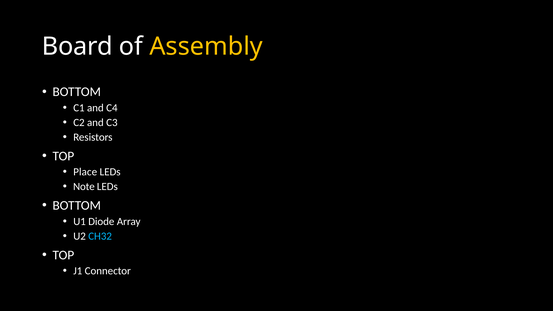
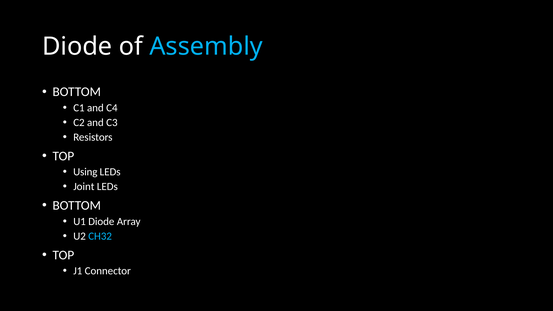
Board at (77, 46): Board -> Diode
Assembly colour: yellow -> light blue
Place: Place -> Using
Note: Note -> Joint
